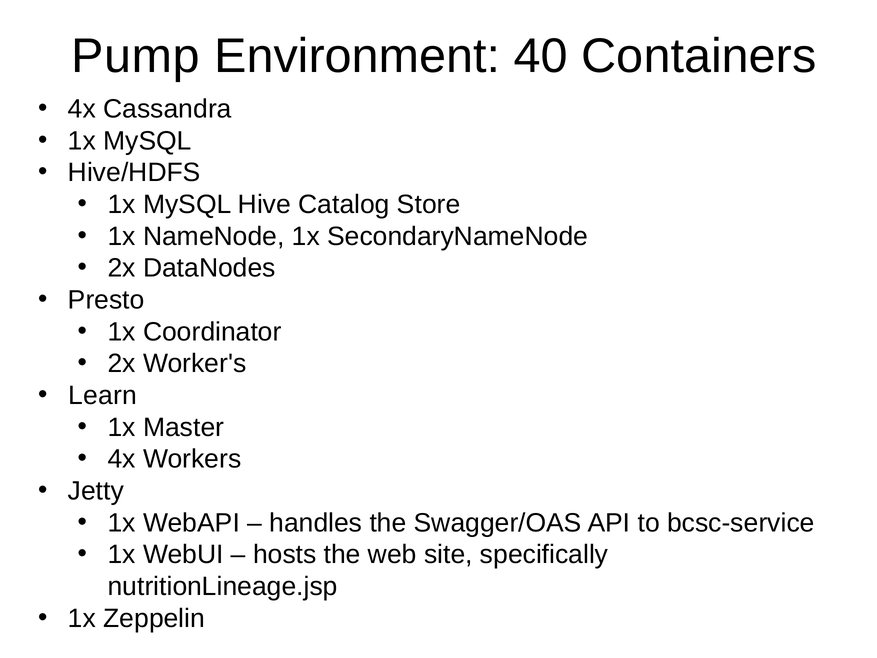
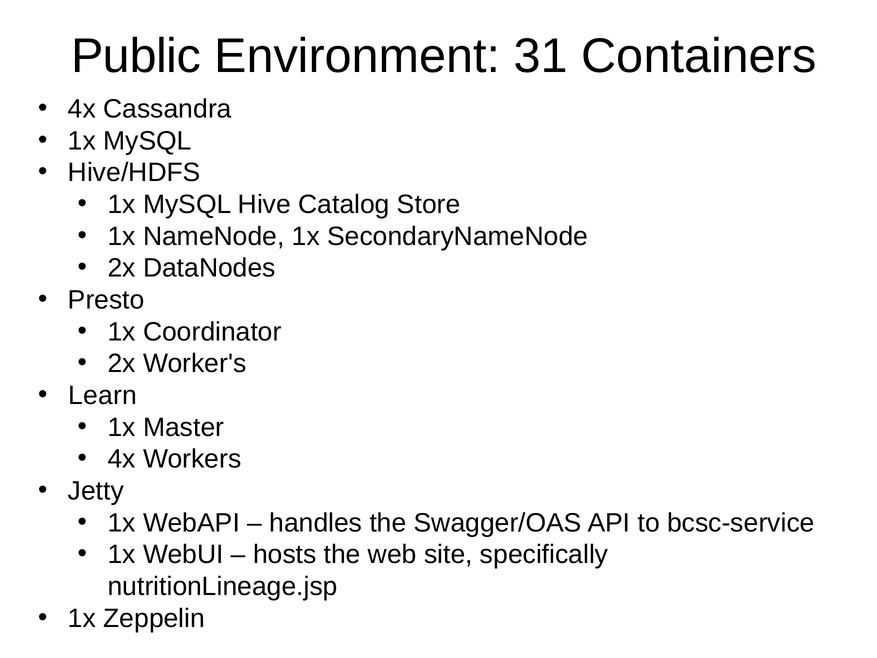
Pump: Pump -> Public
40: 40 -> 31
